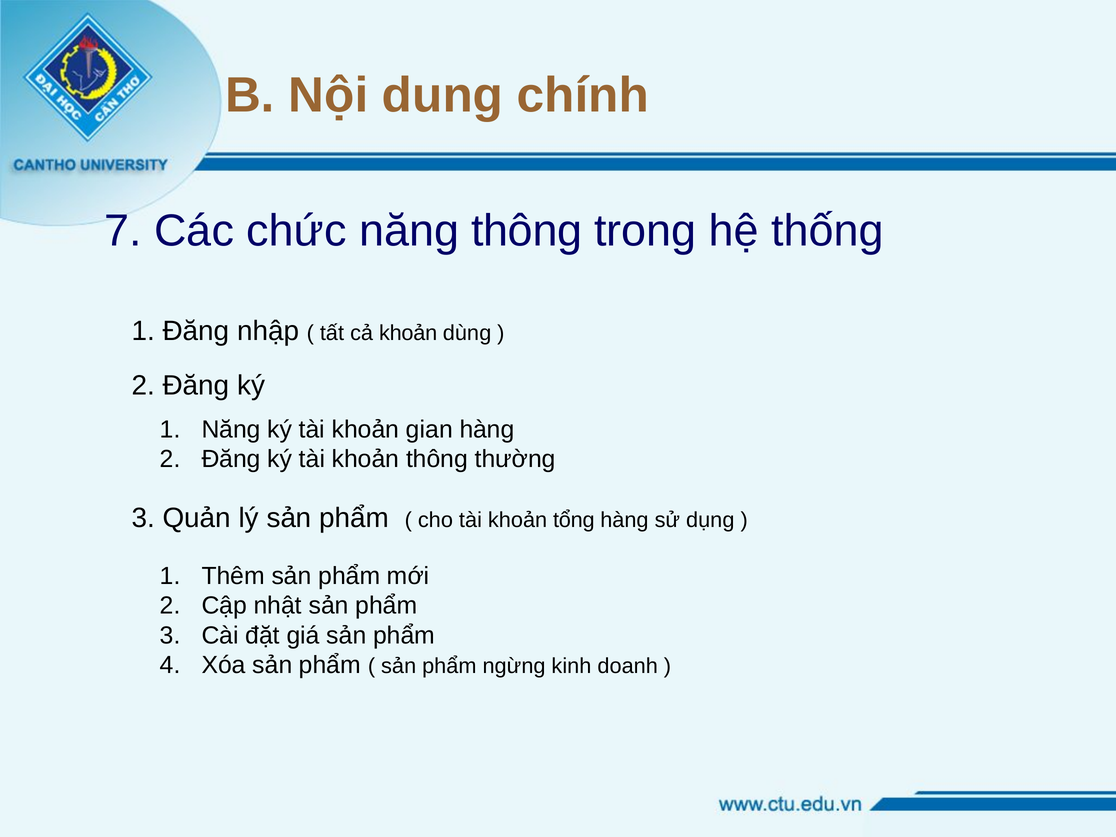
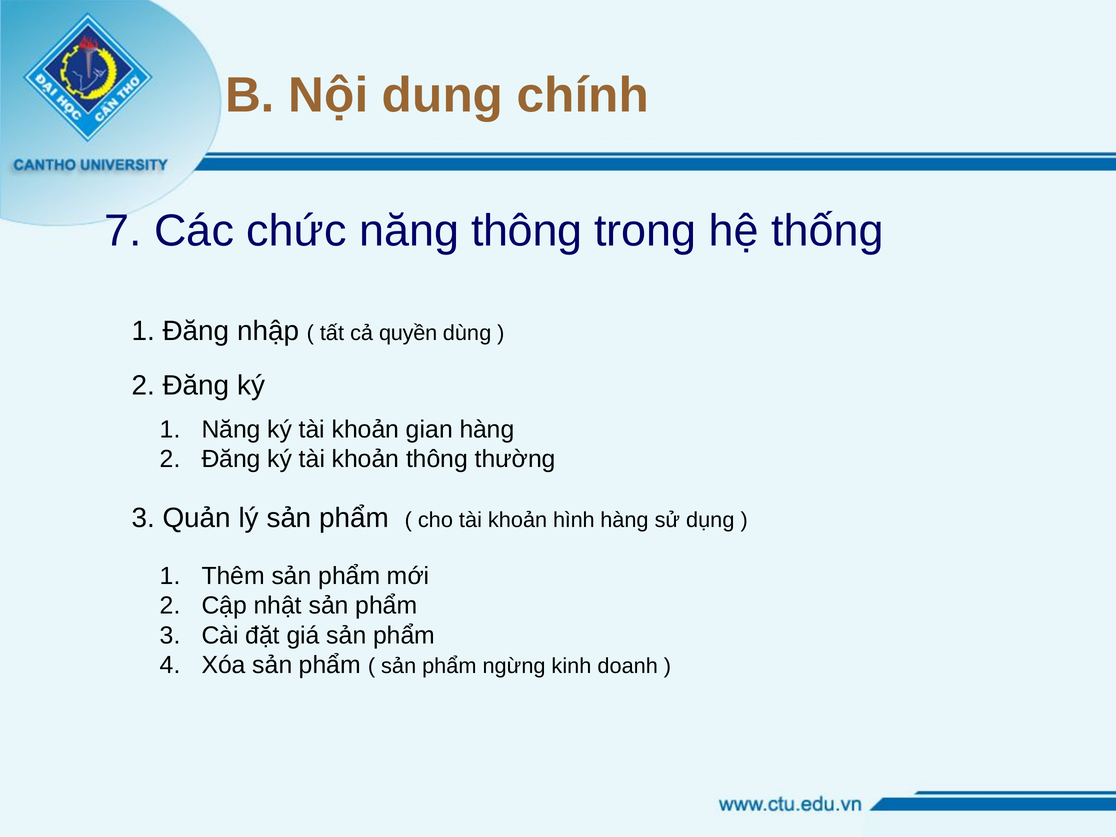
cả khoản: khoản -> quyền
tổng: tổng -> hình
